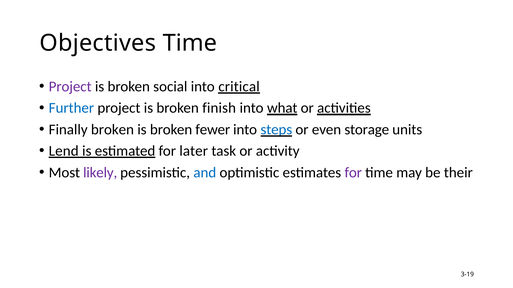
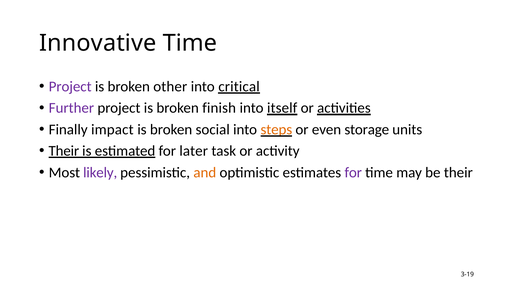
Objectives: Objectives -> Innovative
social: social -> other
Further colour: blue -> purple
what: what -> itself
Finally broken: broken -> impact
fewer: fewer -> social
steps colour: blue -> orange
Lend at (64, 151): Lend -> Their
and colour: blue -> orange
